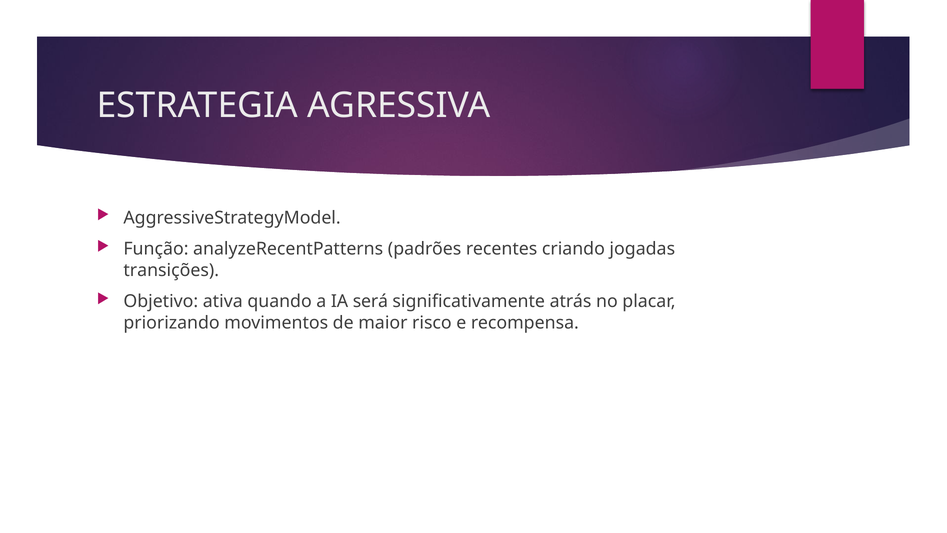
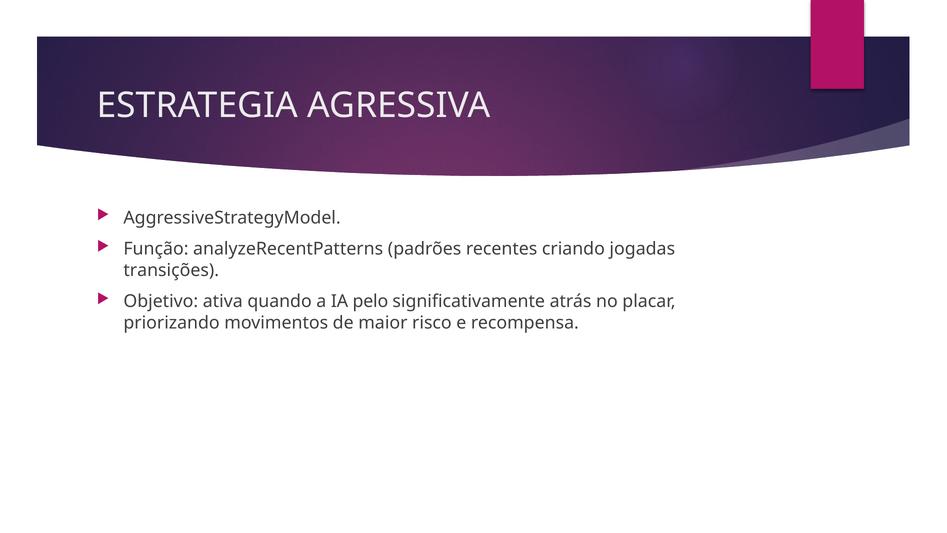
será: será -> pelo
